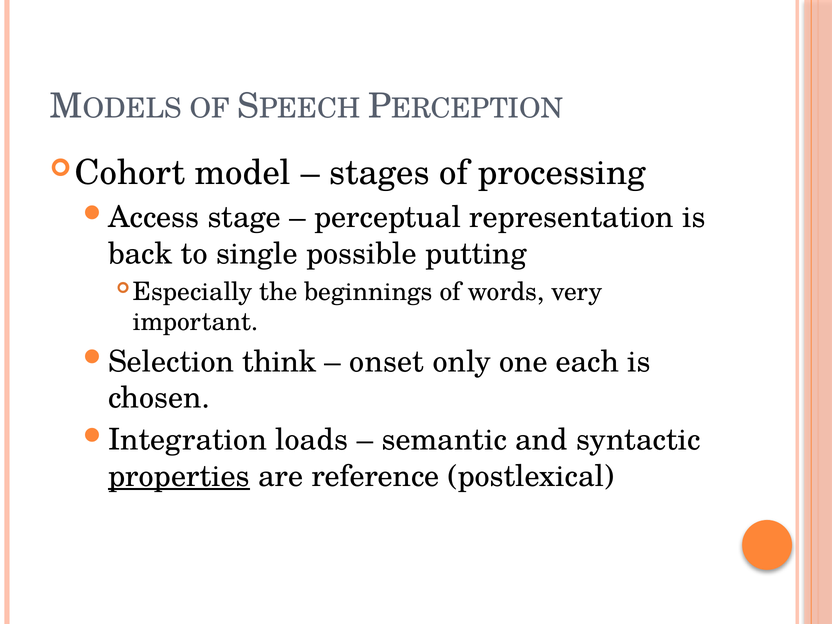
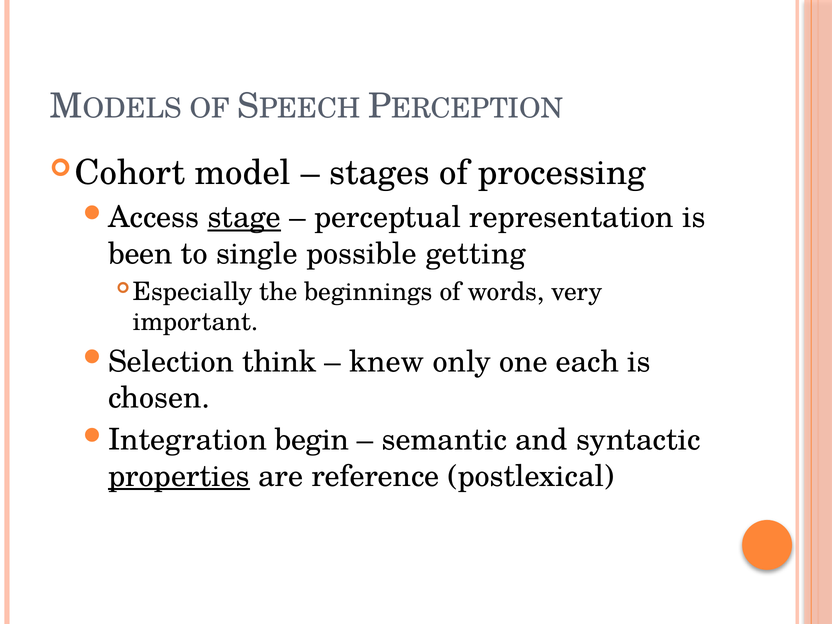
stage underline: none -> present
back: back -> been
putting: putting -> getting
onset: onset -> knew
loads: loads -> begin
